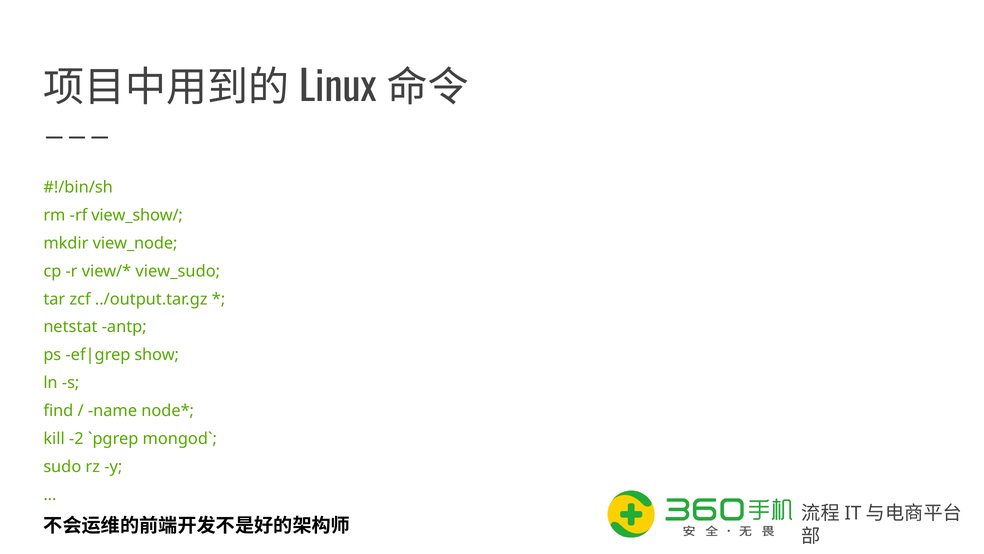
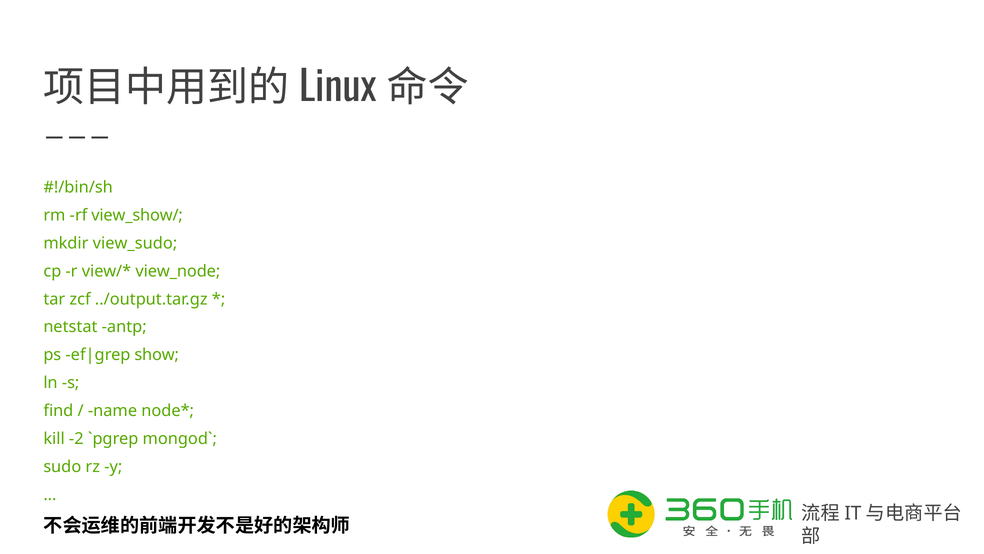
view_node: view_node -> view_sudo
view_sudo: view_sudo -> view_node
